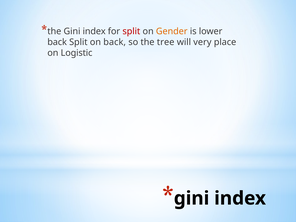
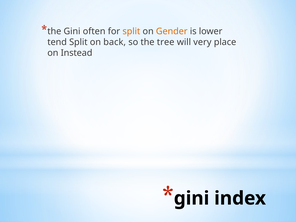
the Gini index: index -> often
split at (131, 31) colour: red -> orange
back at (57, 42): back -> tend
Logistic: Logistic -> Instead
